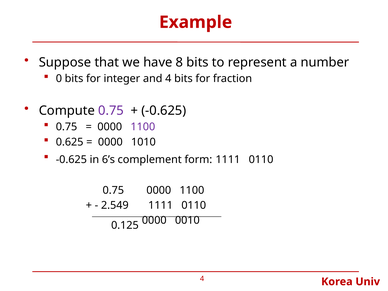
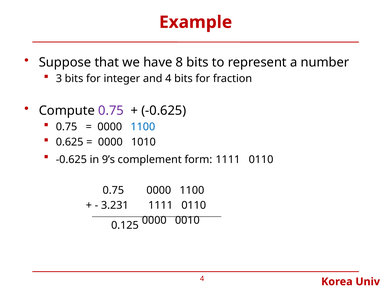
0: 0 -> 3
1100 at (143, 127) colour: purple -> blue
6’s: 6’s -> 9’s
2.549: 2.549 -> 3.231
